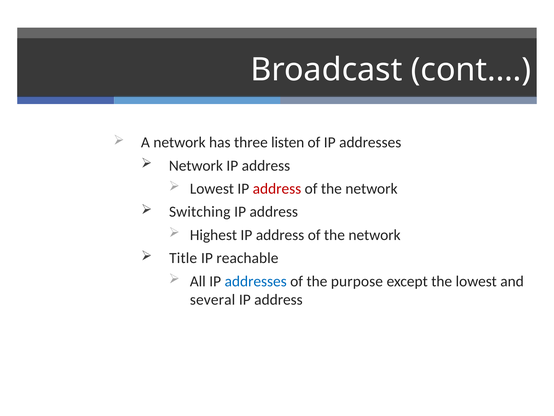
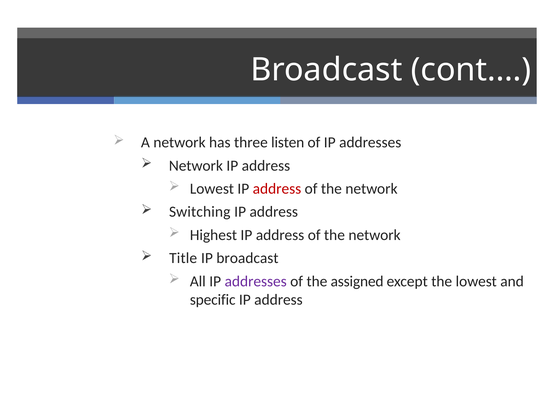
IP reachable: reachable -> broadcast
addresses at (256, 281) colour: blue -> purple
purpose: purpose -> assigned
several: several -> specific
